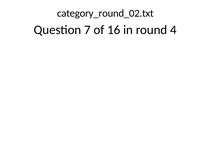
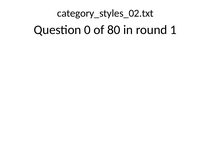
category_round_02.txt: category_round_02.txt -> category_styles_02.txt
7: 7 -> 0
16: 16 -> 80
4: 4 -> 1
